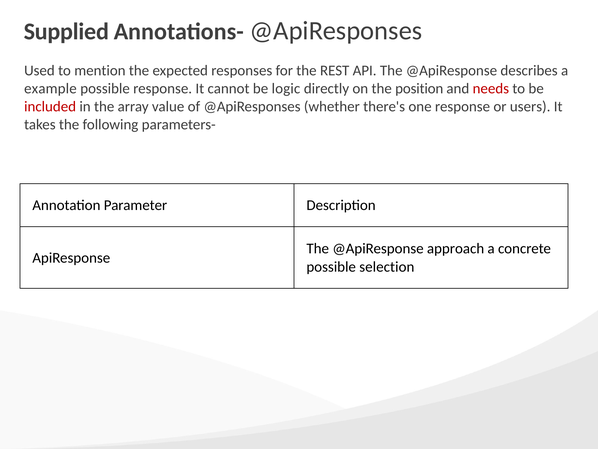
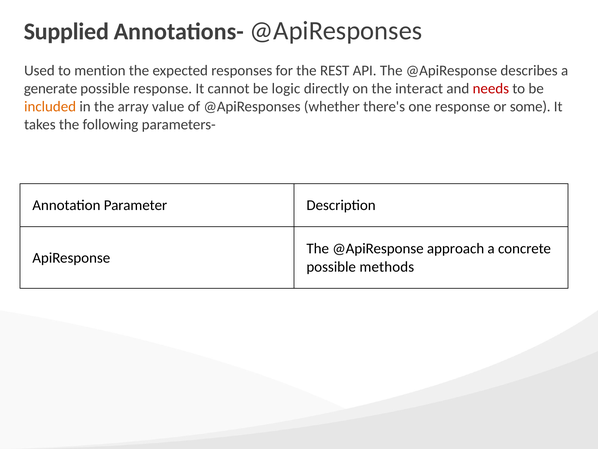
example: example -> generate
position: position -> interact
included colour: red -> orange
users: users -> some
selection: selection -> methods
